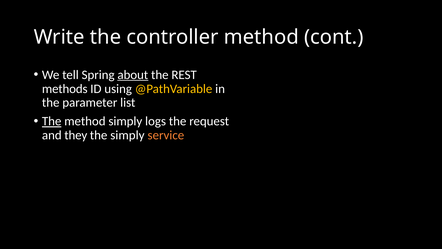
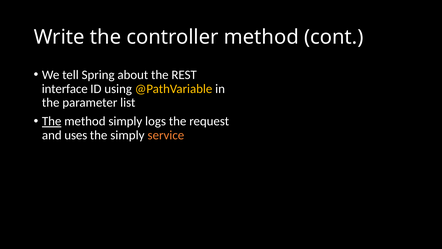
about underline: present -> none
methods: methods -> interface
they: they -> uses
